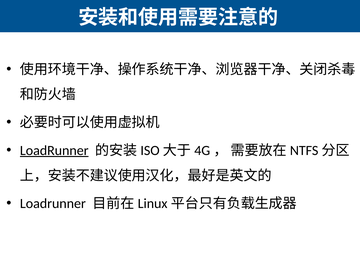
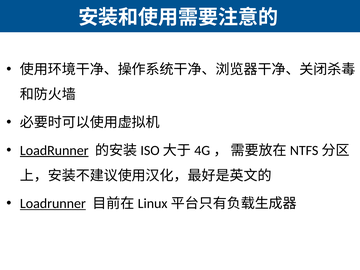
Loadrunner at (53, 204) underline: none -> present
